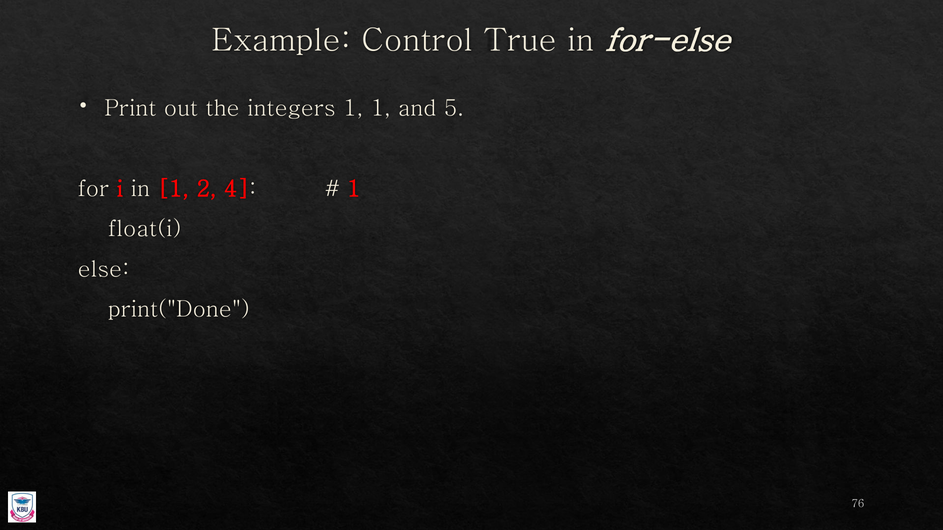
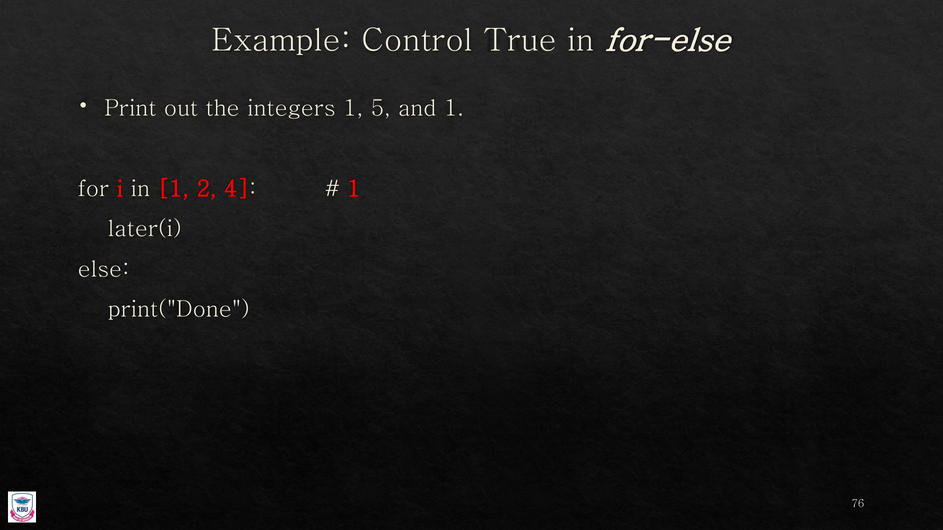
1 1: 1 -> 5
and 5: 5 -> 1
float(i: float(i -> later(i
